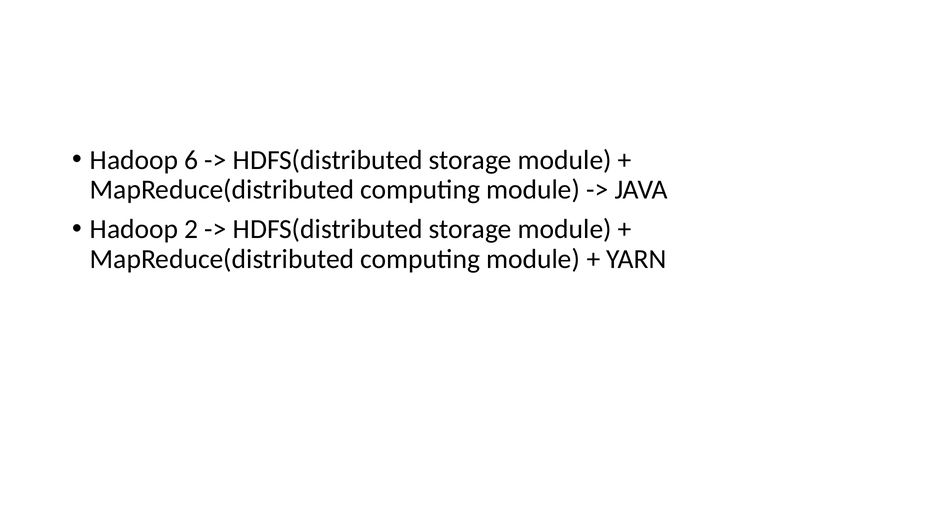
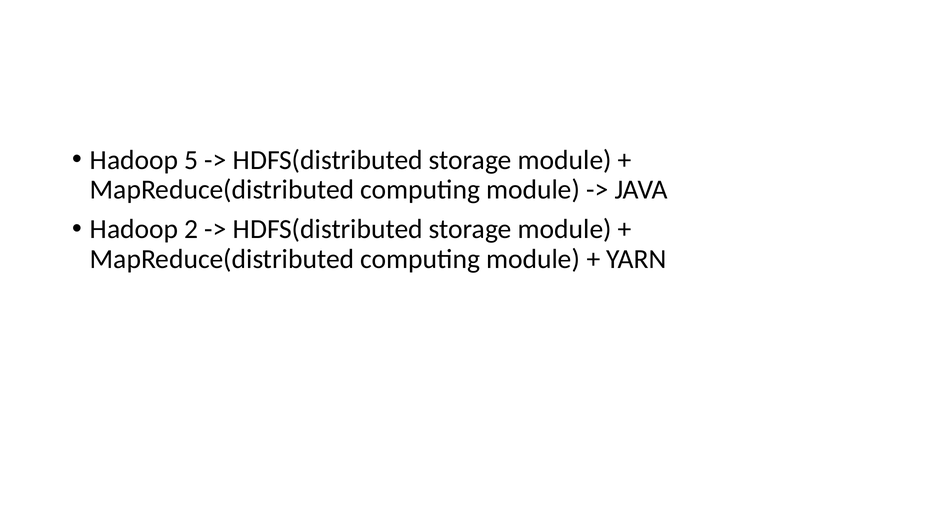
6: 6 -> 5
